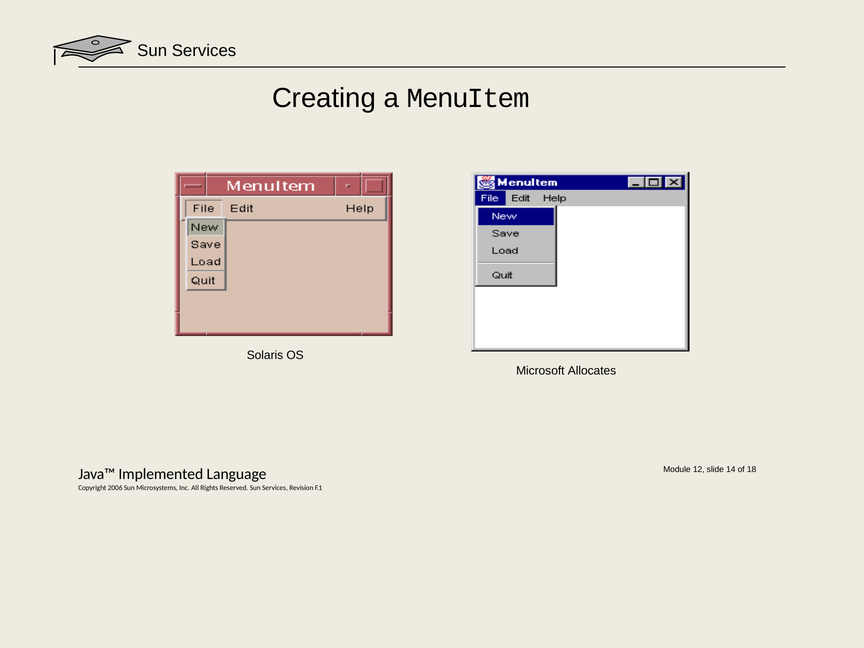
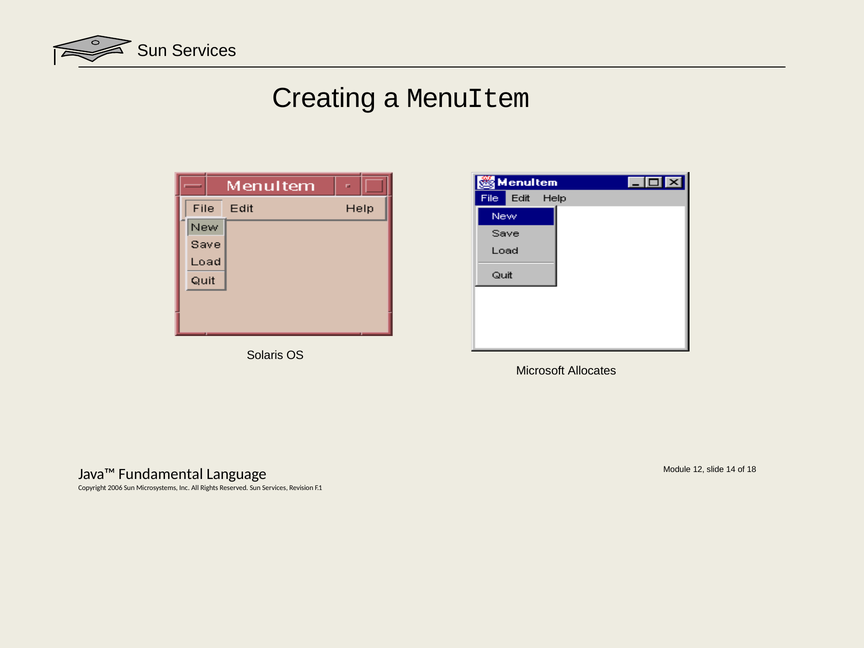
Implemented: Implemented -> Fundamental
